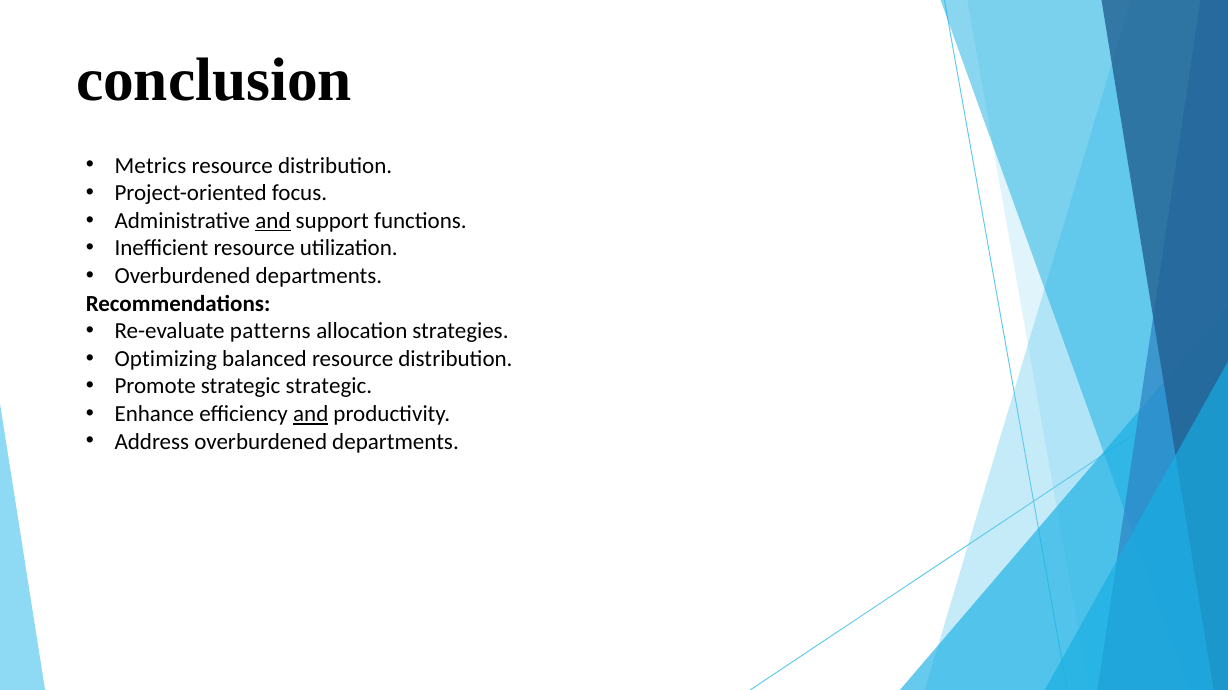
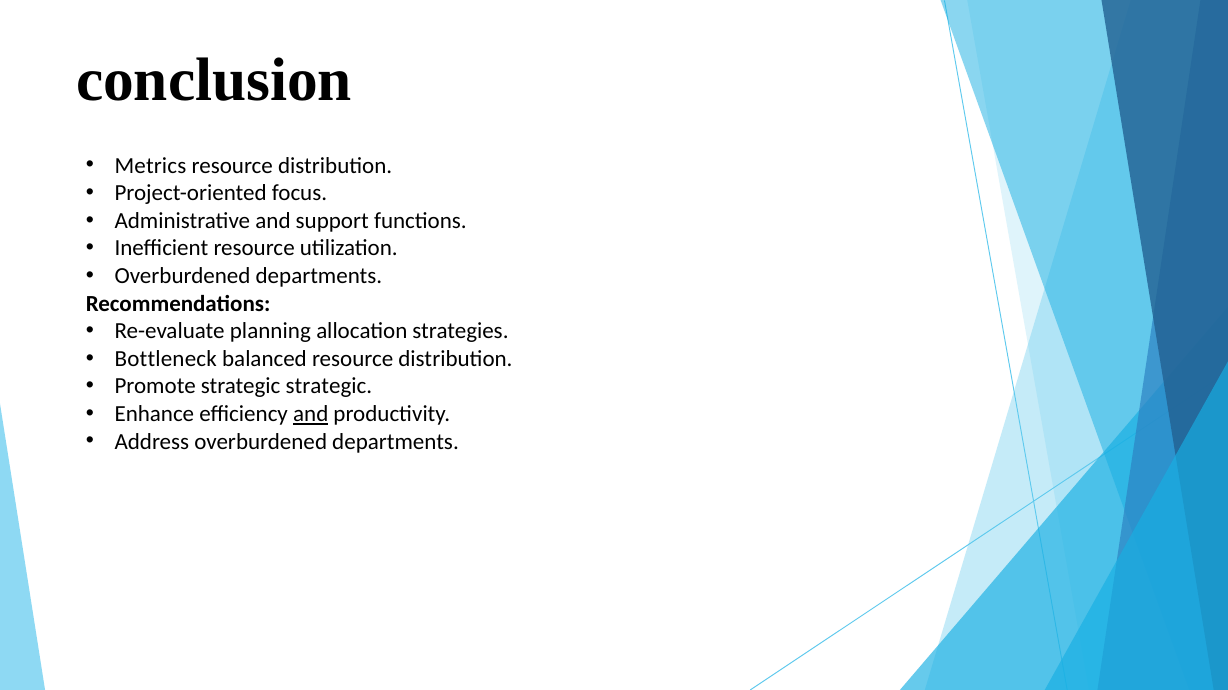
and at (273, 221) underline: present -> none
patterns: patterns -> planning
Optimizing: Optimizing -> Bottleneck
